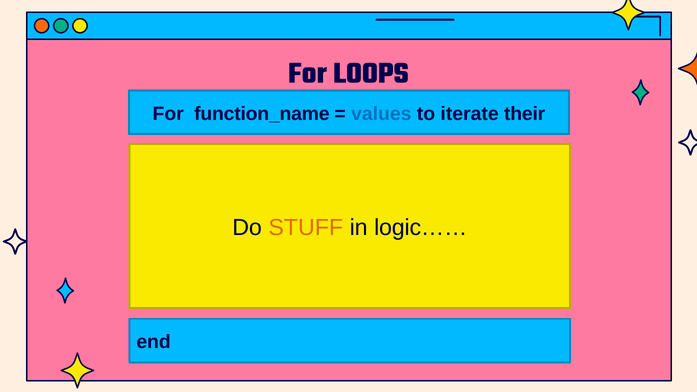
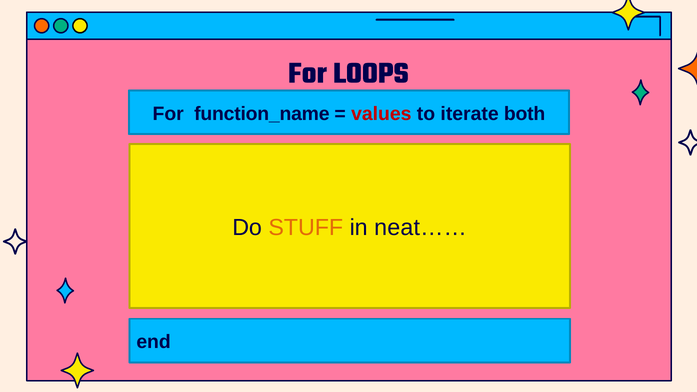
values colour: blue -> red
their: their -> both
logic……: logic…… -> neat……
